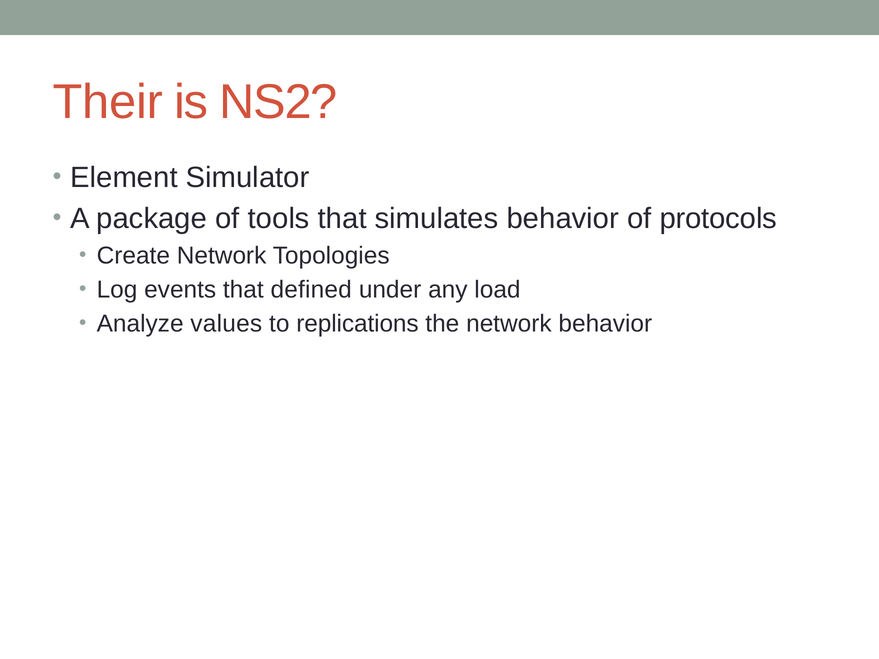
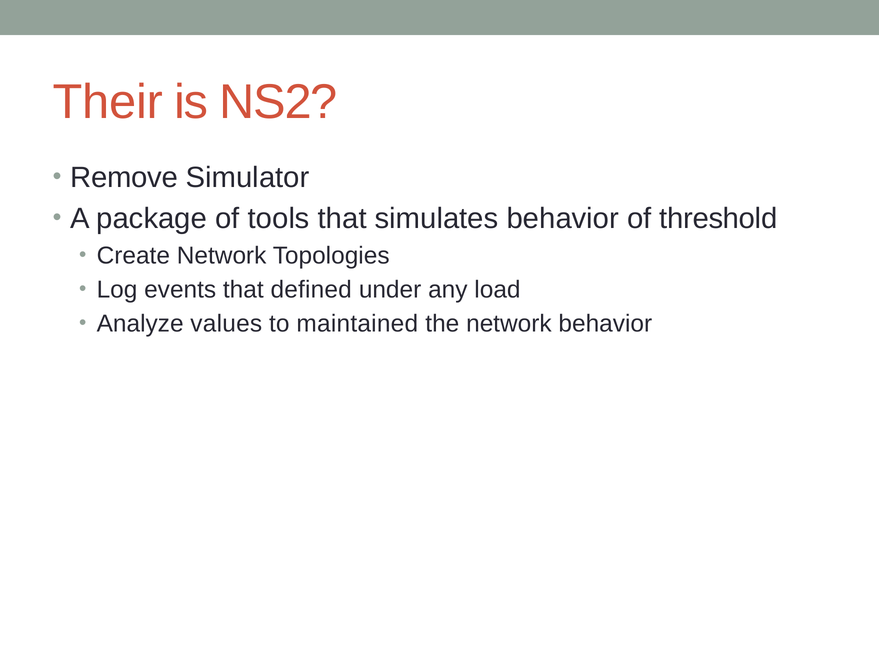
Element: Element -> Remove
protocols: protocols -> threshold
replications: replications -> maintained
